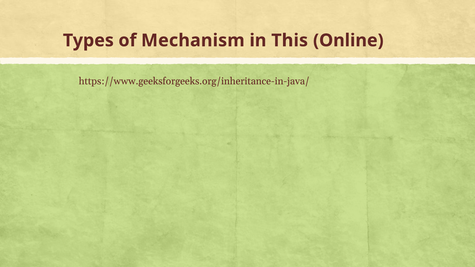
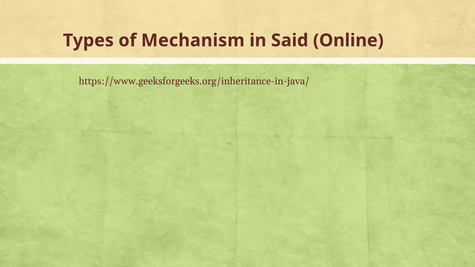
This: This -> Said
